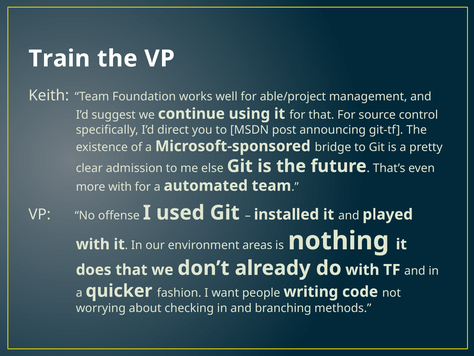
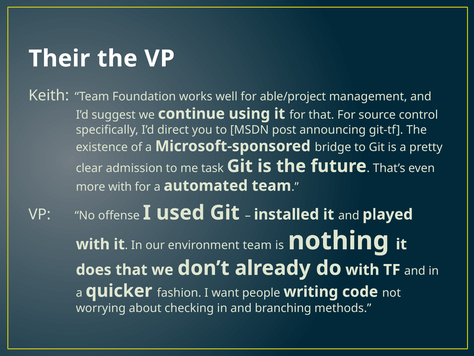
Train: Train -> Their
else: else -> task
environment areas: areas -> team
